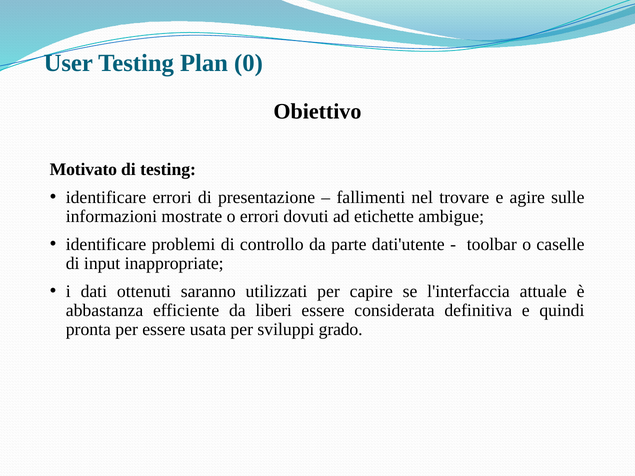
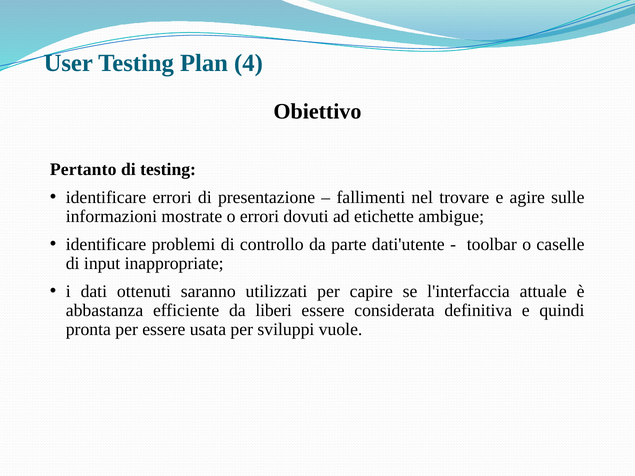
0: 0 -> 4
Motivato: Motivato -> Pertanto
grado: grado -> vuole
